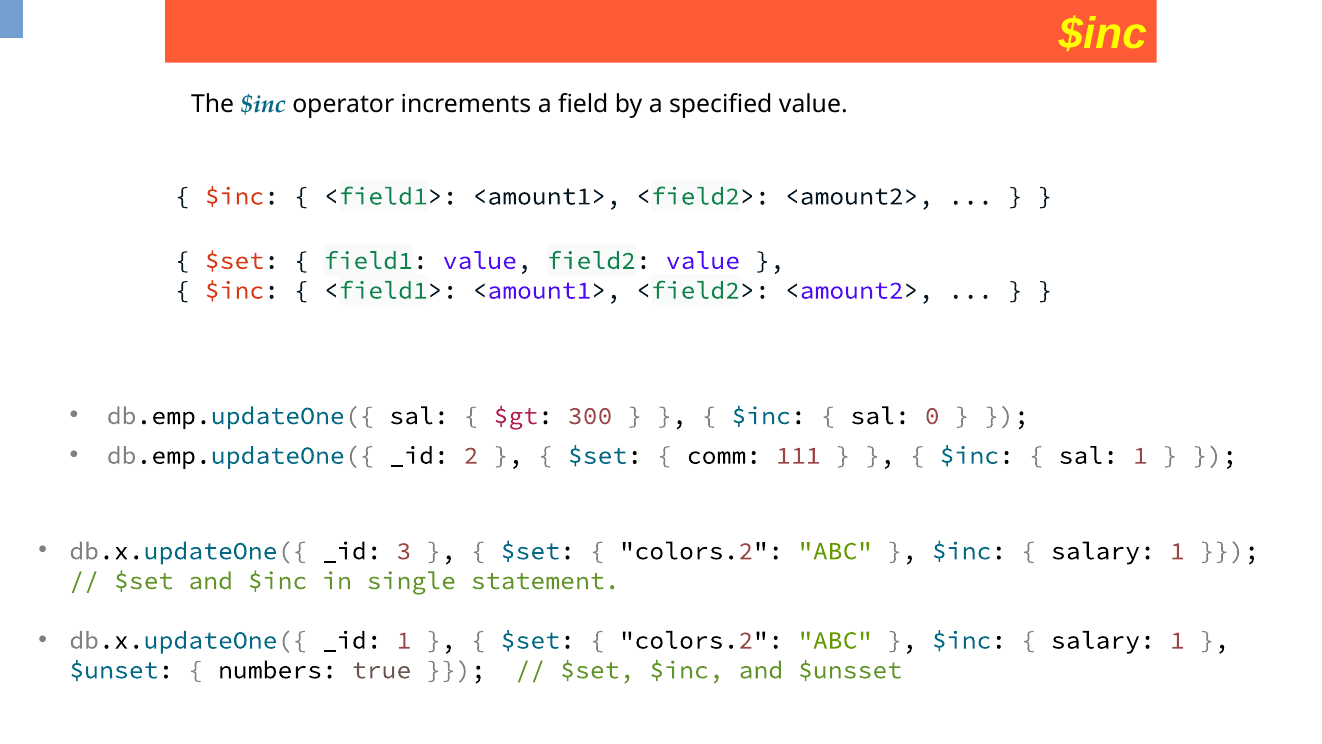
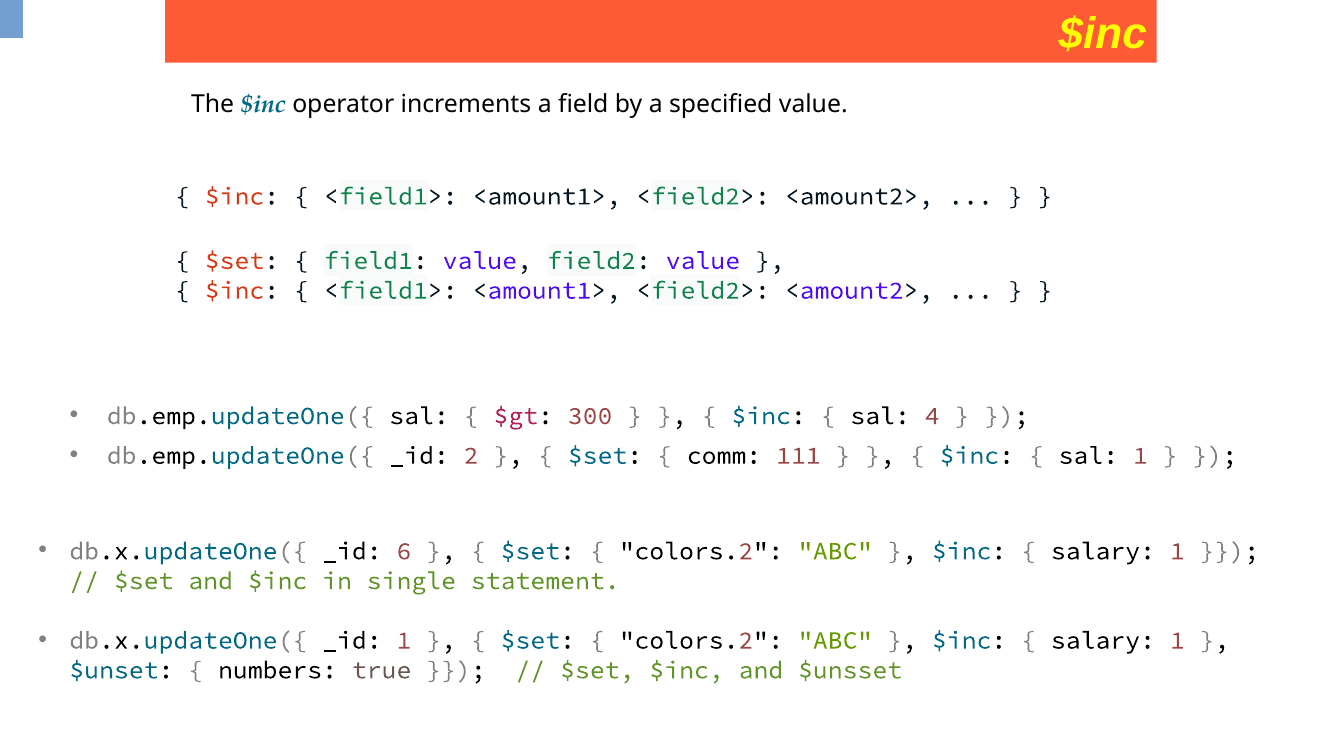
0: 0 -> 4
3: 3 -> 6
